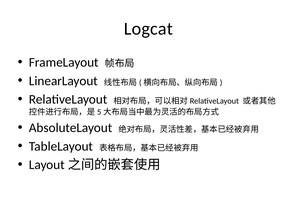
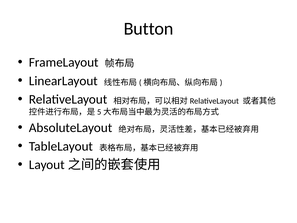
Logcat: Logcat -> Button
